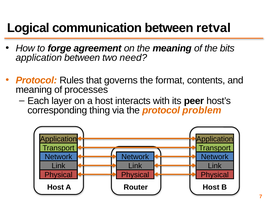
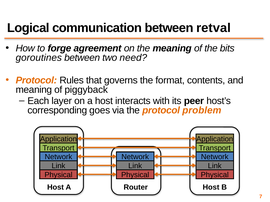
application at (39, 58): application -> goroutines
processes: processes -> piggyback
thing: thing -> goes
